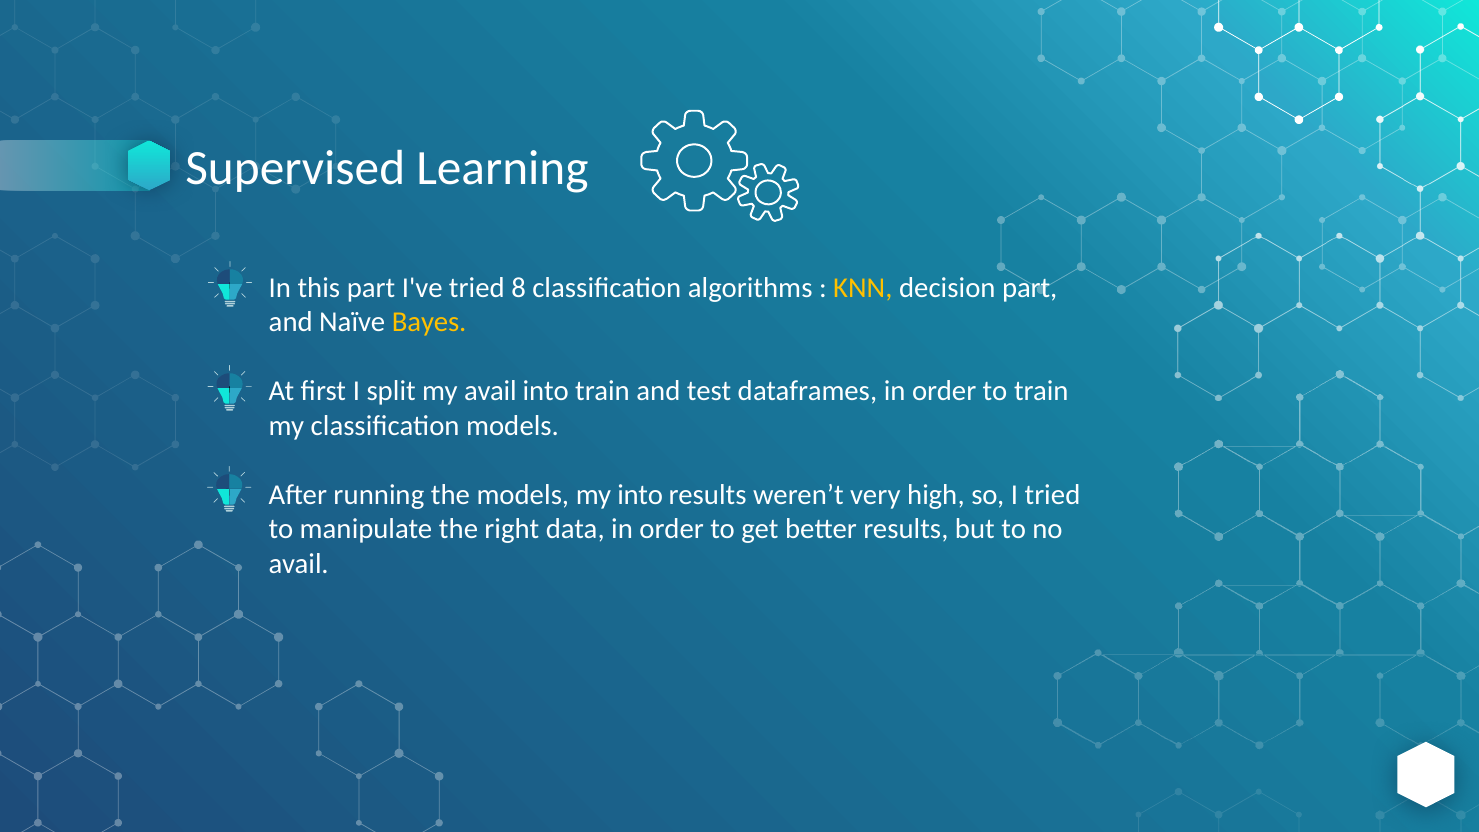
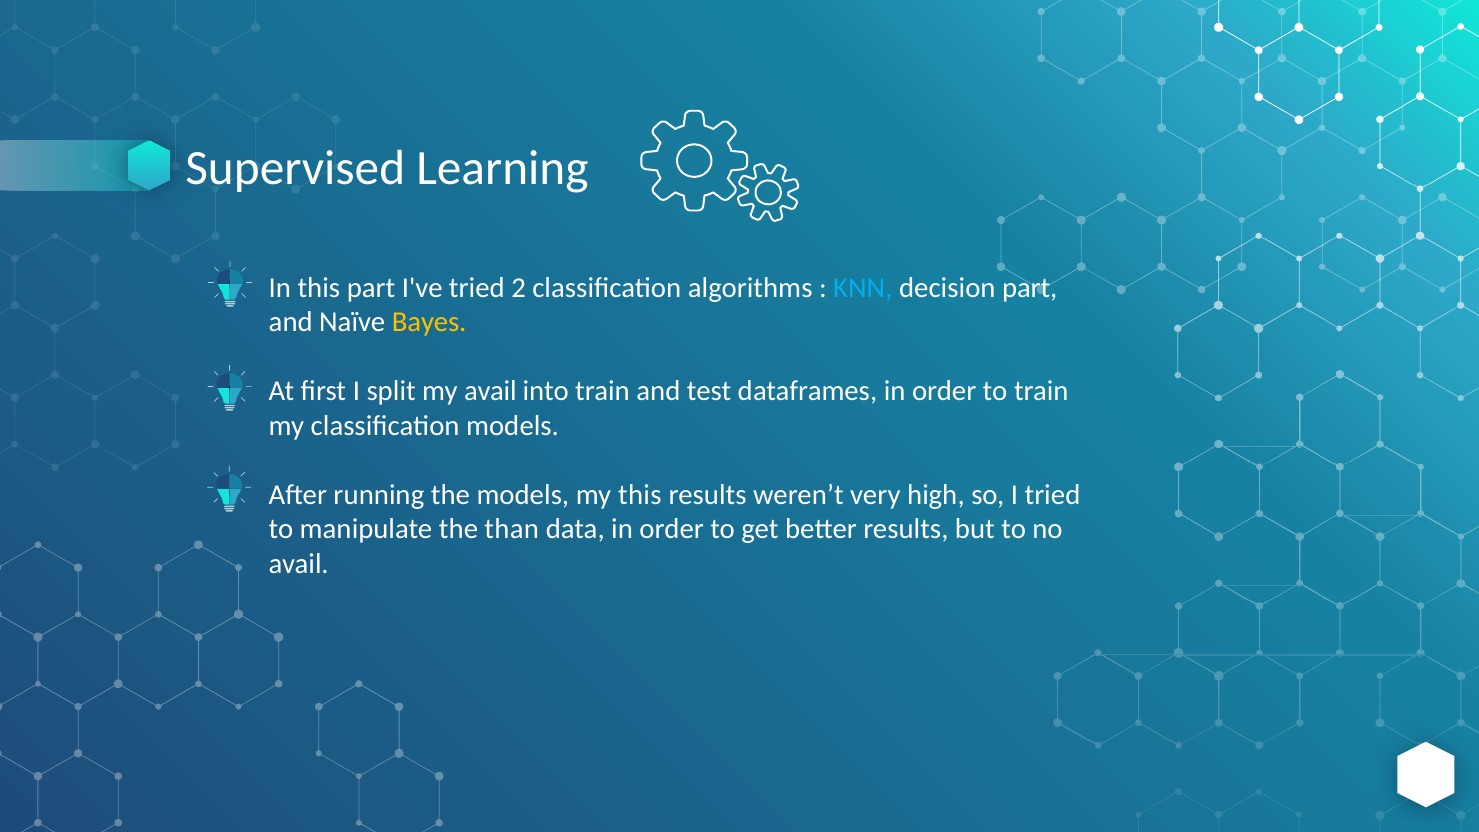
8: 8 -> 2
KNN colour: yellow -> light blue
my into: into -> this
right: right -> than
